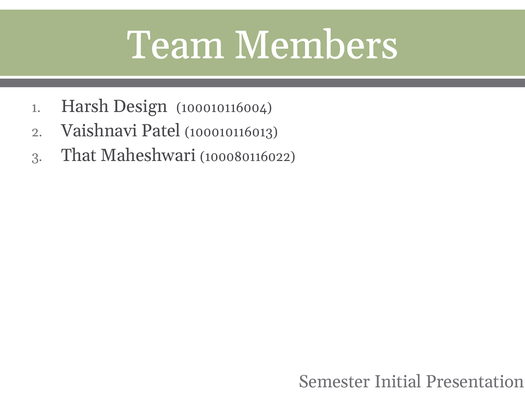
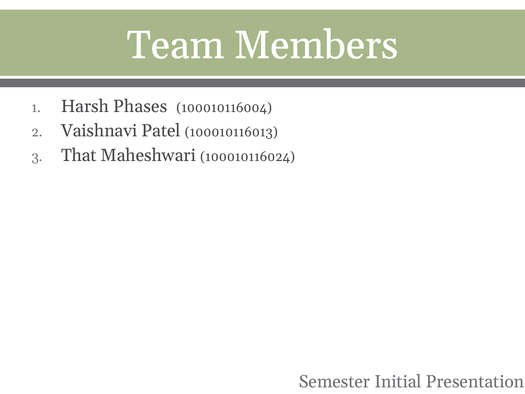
Design: Design -> Phases
100080116022: 100080116022 -> 100010116024
